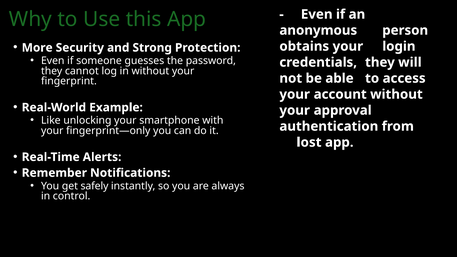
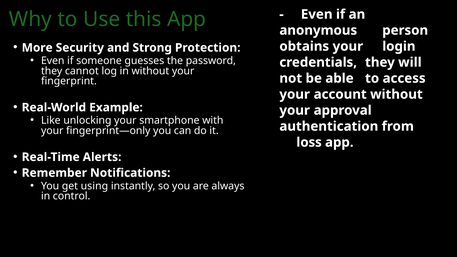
lost: lost -> loss
safely: safely -> using
